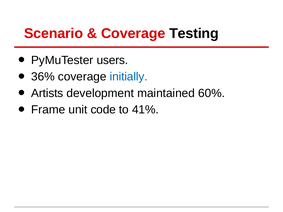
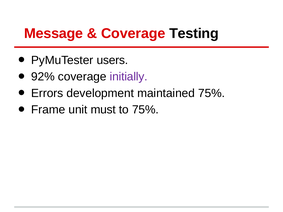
Scenario: Scenario -> Message
36%: 36% -> 92%
initially colour: blue -> purple
Artists: Artists -> Errors
maintained 60%: 60% -> 75%
code: code -> must
to 41%: 41% -> 75%
